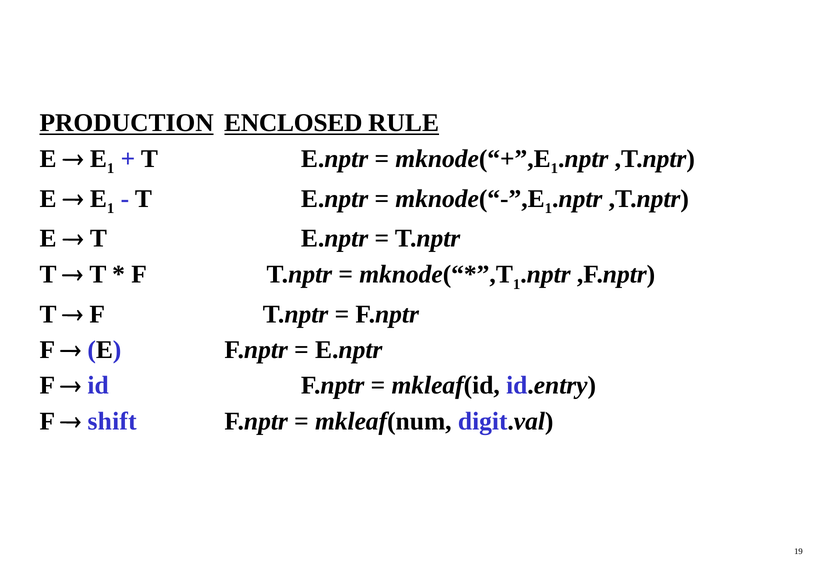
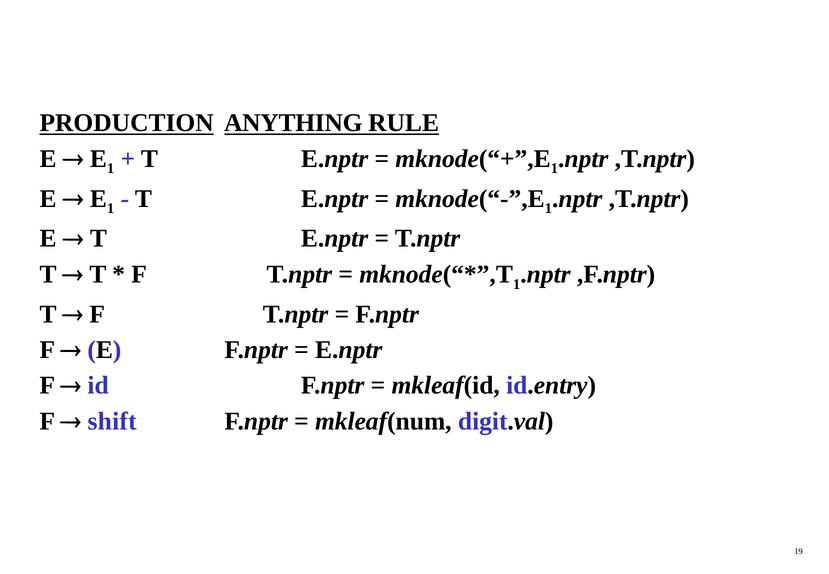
ENCLOSED: ENCLOSED -> ANYTHING
